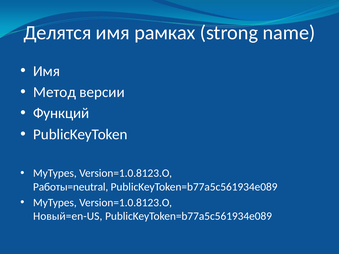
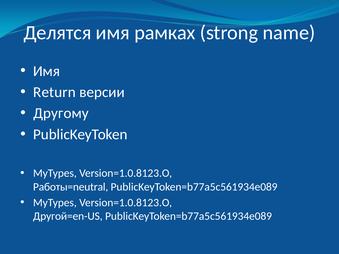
Метод: Метод -> Return
Функций: Функций -> Другому
Новый=en-US: Новый=en-US -> Другой=en-US
